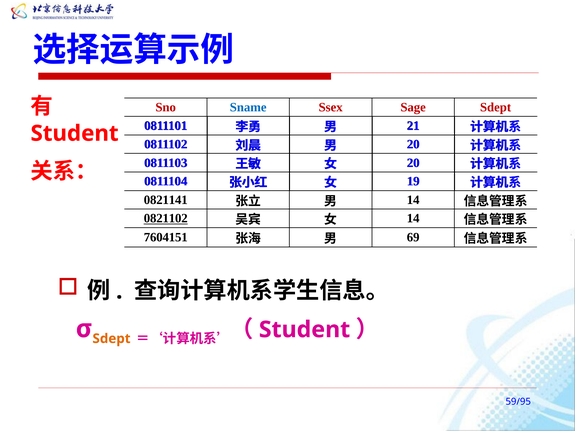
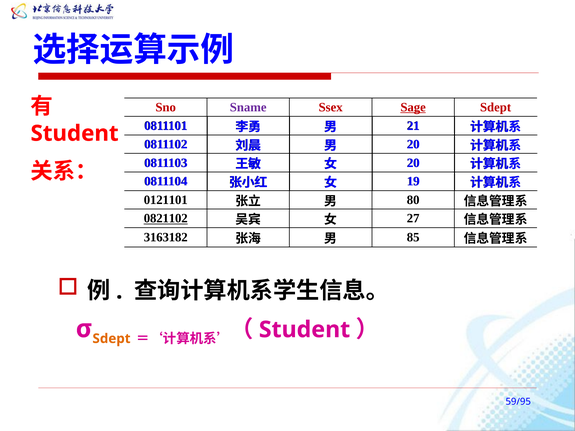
Sname colour: blue -> purple
Sage underline: none -> present
0821141: 0821141 -> 0121101
14 at (413, 200): 14 -> 80
14 at (413, 219): 14 -> 27
7604151: 7604151 -> 3163182
69: 69 -> 85
